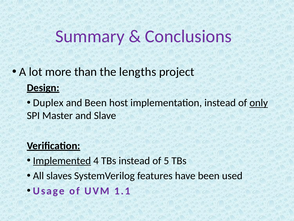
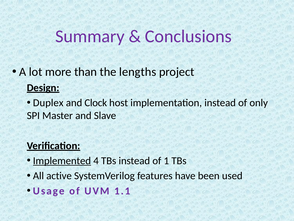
and Been: Been -> Clock
only underline: present -> none
5: 5 -> 1
slaves: slaves -> active
